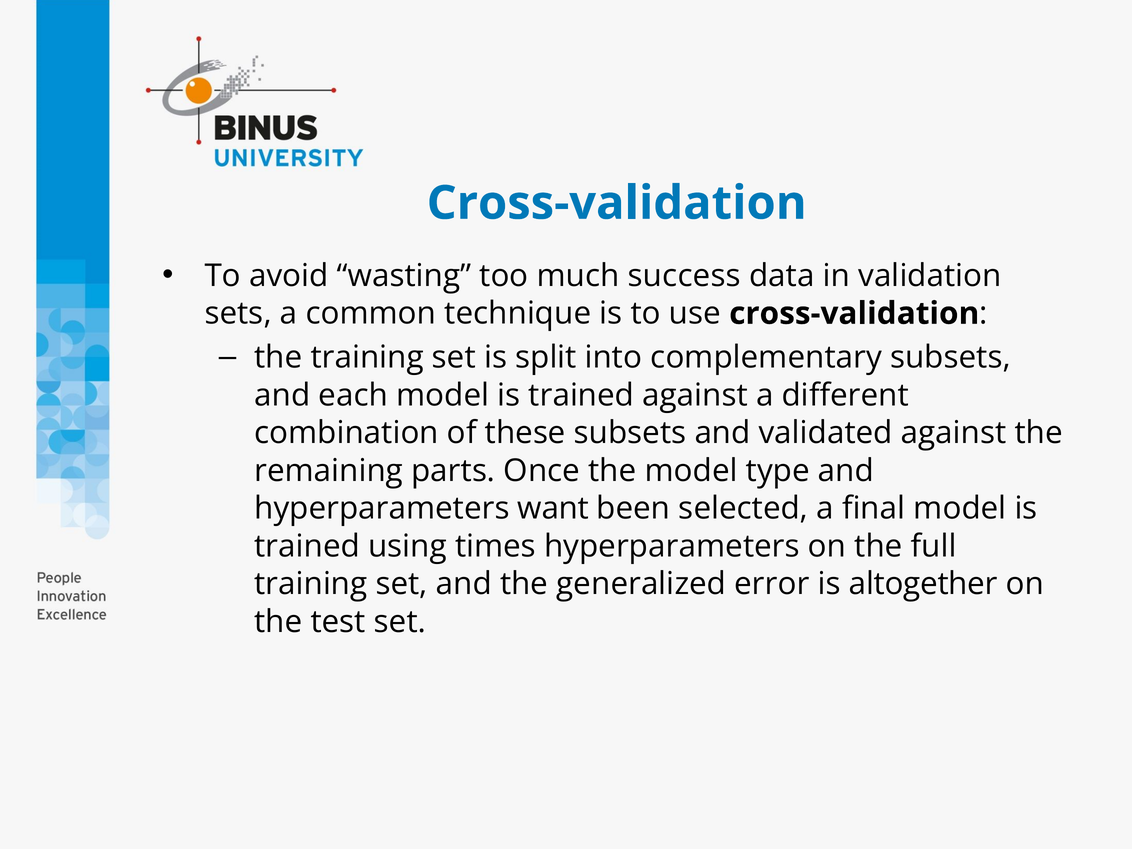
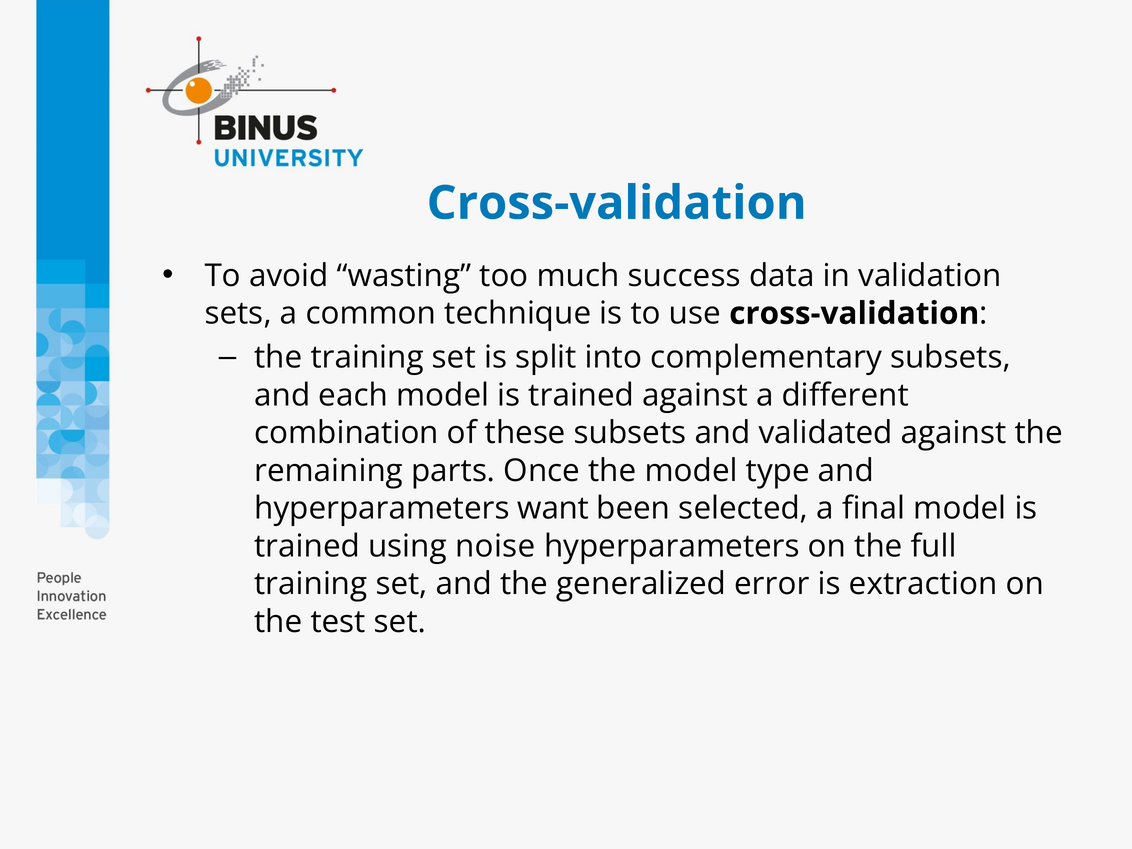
times: times -> noise
altogether: altogether -> extraction
